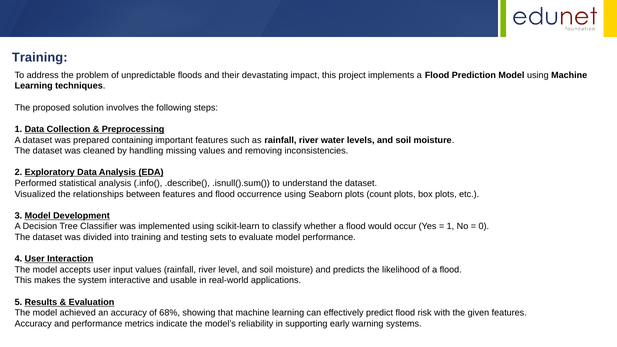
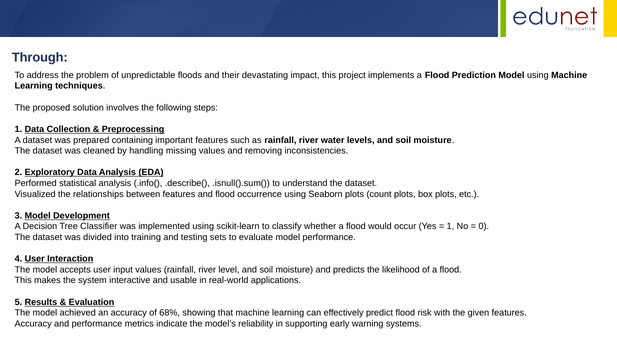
Training at (40, 58): Training -> Through
